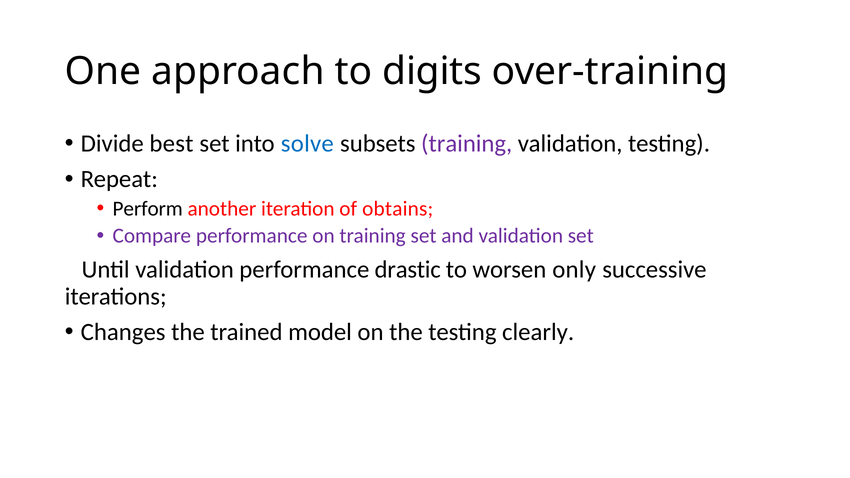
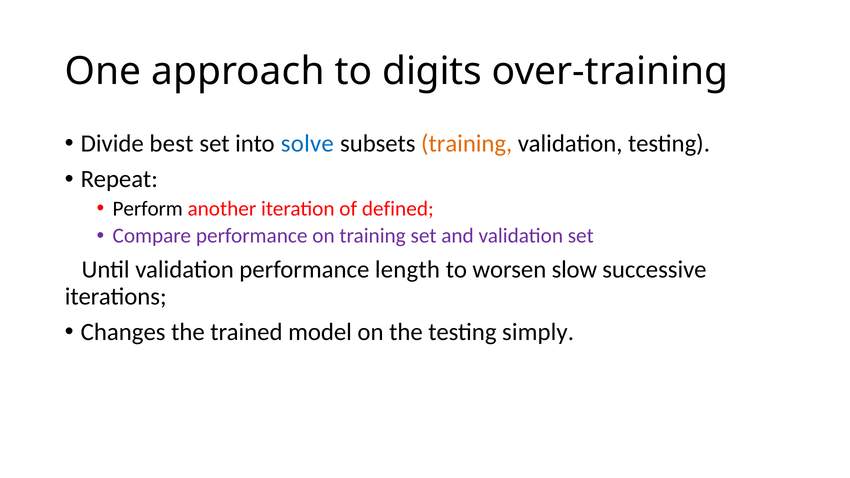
training at (467, 144) colour: purple -> orange
obtains: obtains -> defined
drastic: drastic -> length
only: only -> slow
clearly: clearly -> simply
